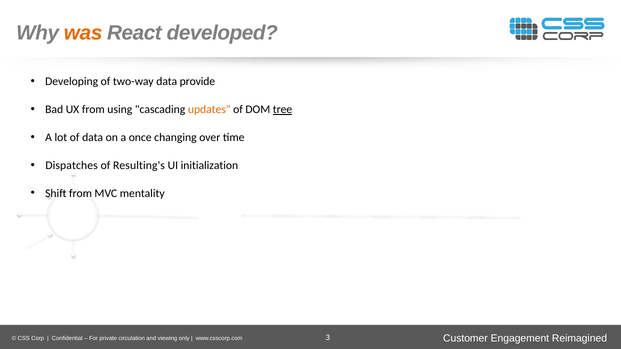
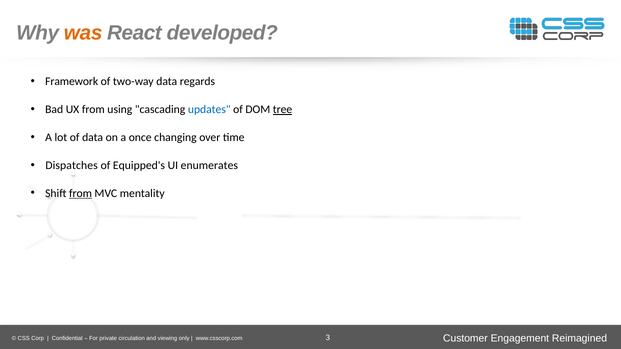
Developing: Developing -> Framework
provide: provide -> regards
updates colour: orange -> blue
Resulting's: Resulting's -> Equipped's
initialization: initialization -> enumerates
from at (81, 193) underline: none -> present
